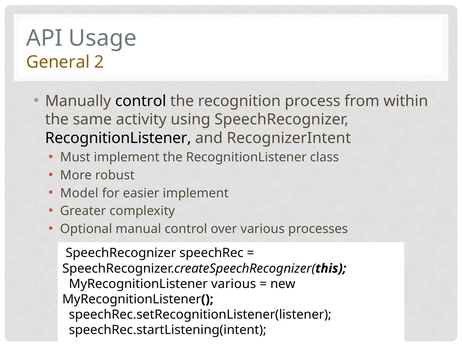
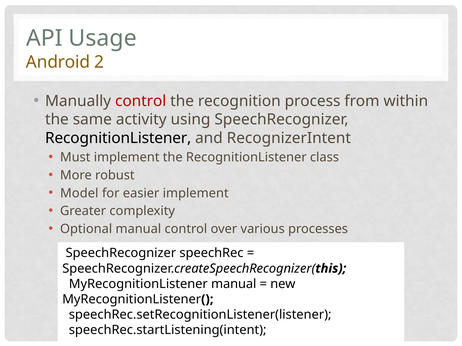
General: General -> Android
control at (141, 101) colour: black -> red
MyRecognitionListener various: various -> manual
